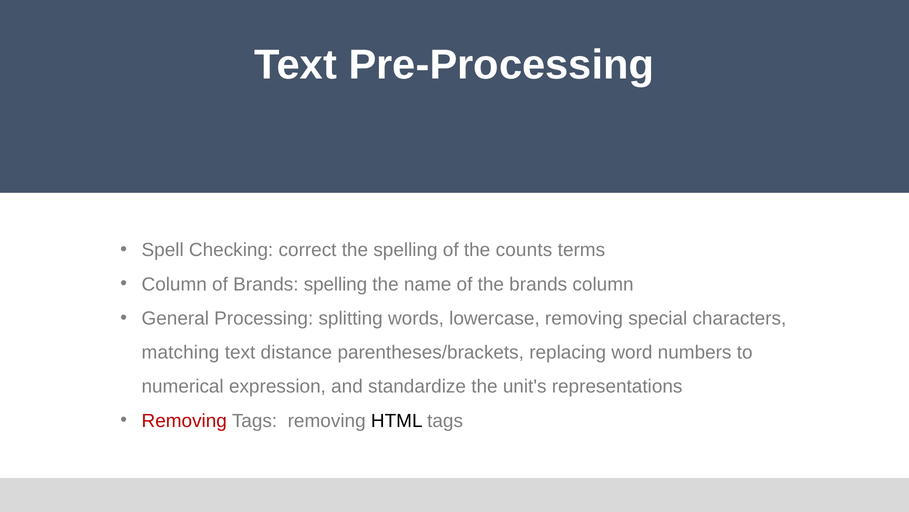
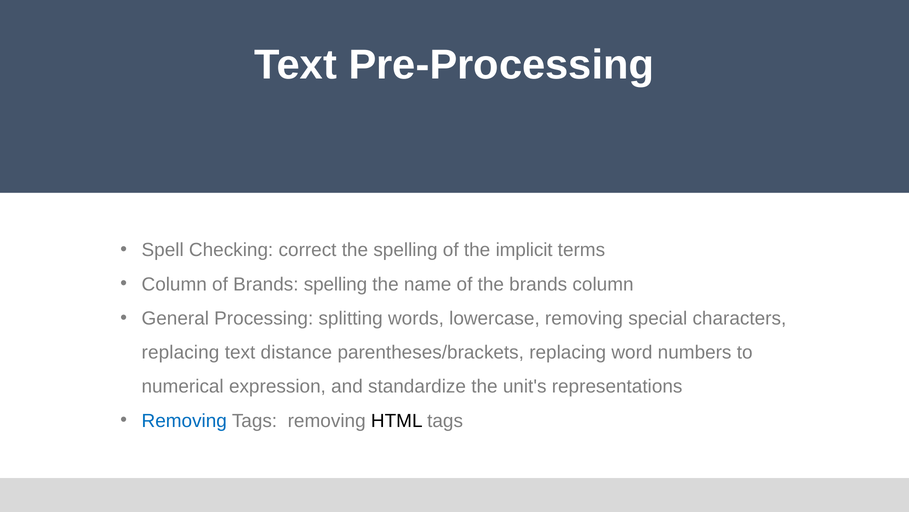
counts: counts -> implicit
matching at (180, 352): matching -> replacing
Removing at (184, 420) colour: red -> blue
